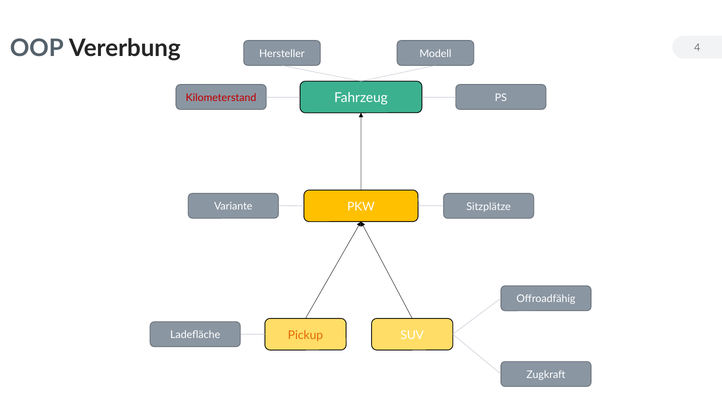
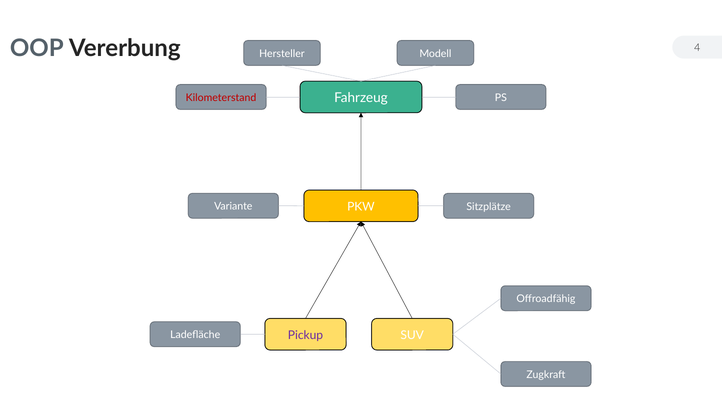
Pickup colour: orange -> purple
